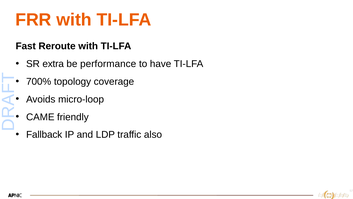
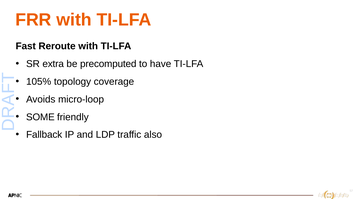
performance: performance -> precomputed
700%: 700% -> 105%
CAME: CAME -> SOME
